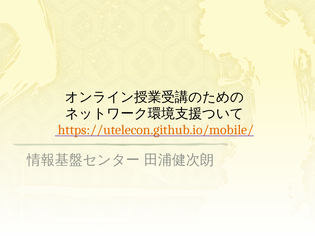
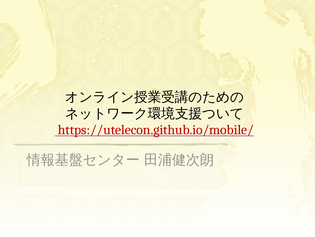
https://utelecon.github.io/mobile/ colour: orange -> red
